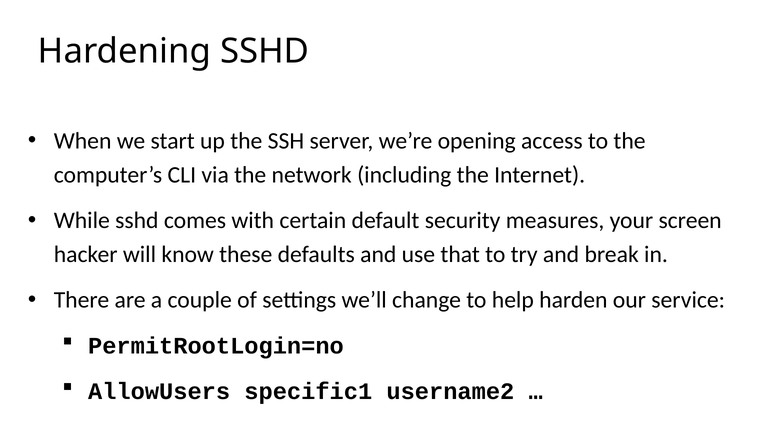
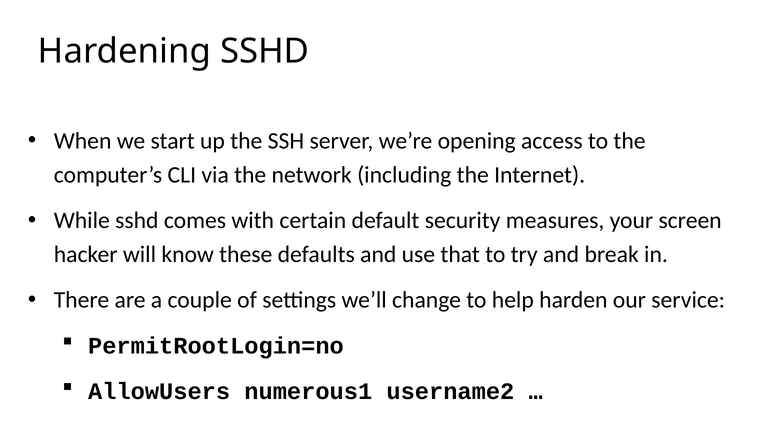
specific1: specific1 -> numerous1
